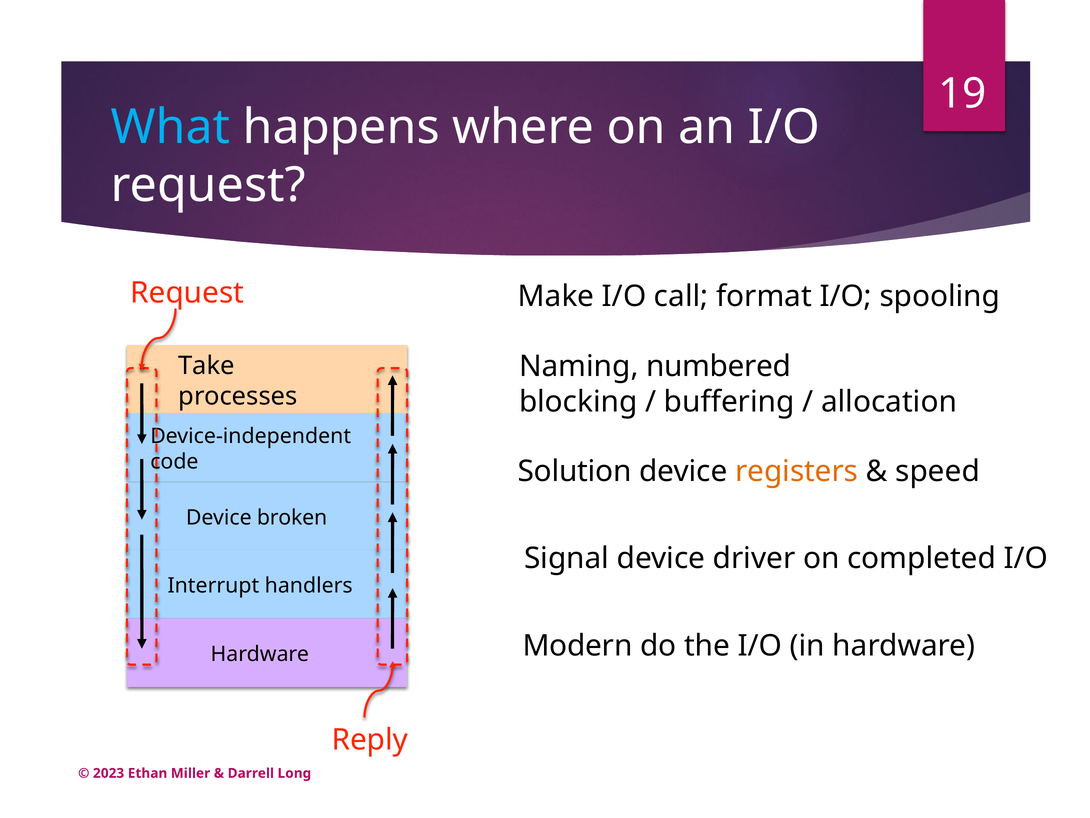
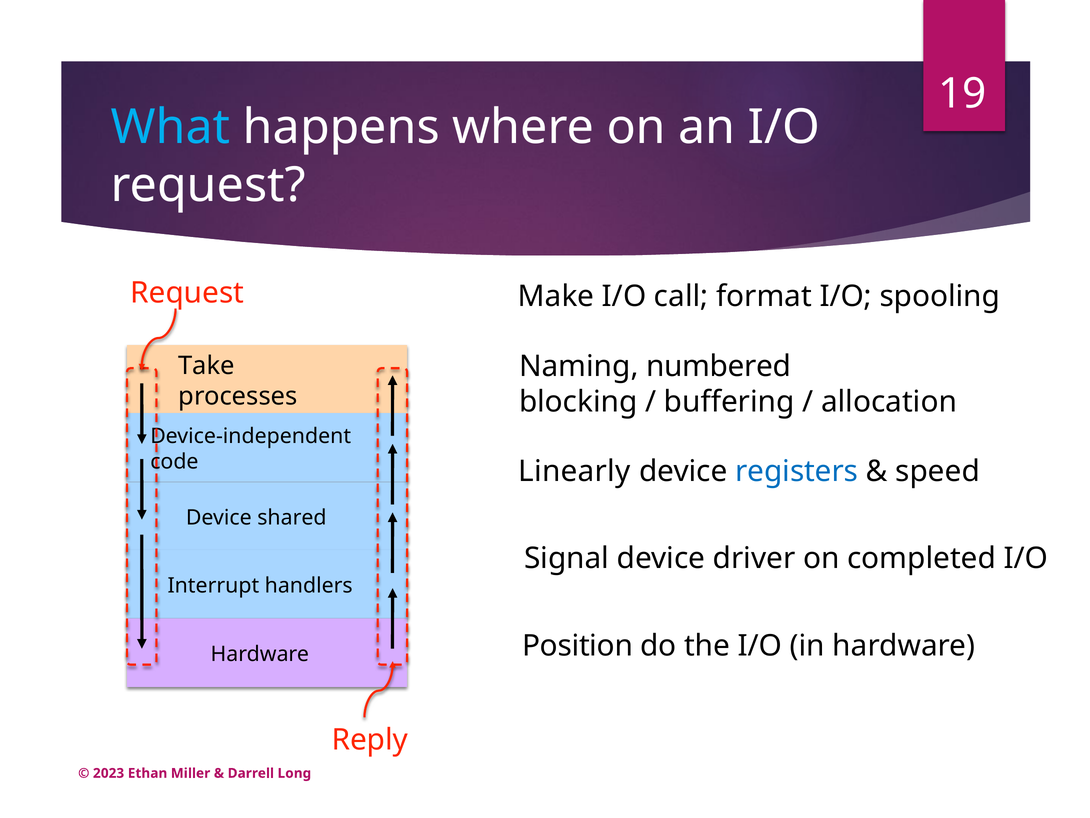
Solution: Solution -> Linearly
registers colour: orange -> blue
broken: broken -> shared
Modern: Modern -> Position
